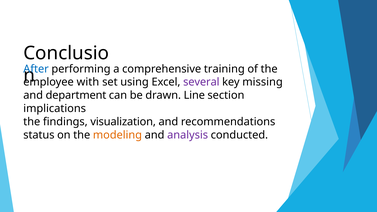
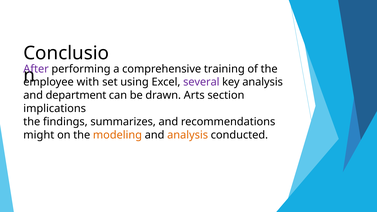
After colour: blue -> purple
key missing: missing -> analysis
Line: Line -> Arts
visualization: visualization -> summarizes
status: status -> might
analysis at (188, 135) colour: purple -> orange
